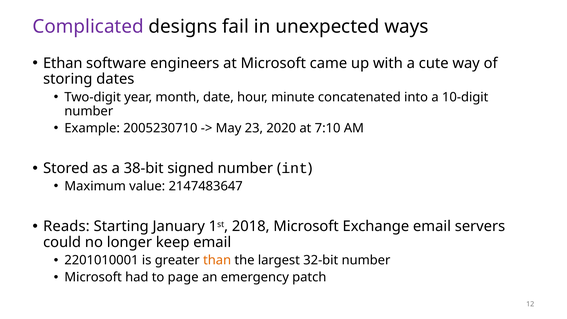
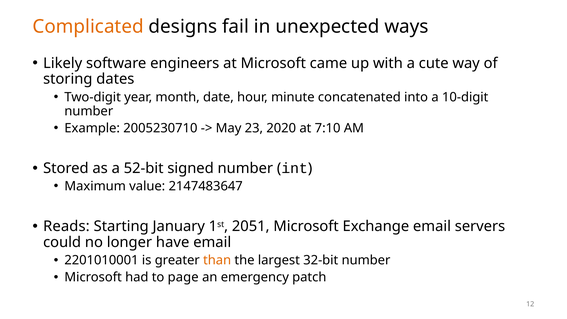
Complicated colour: purple -> orange
Ethan: Ethan -> Likely
38-bit: 38-bit -> 52-bit
2018: 2018 -> 2051
keep: keep -> have
